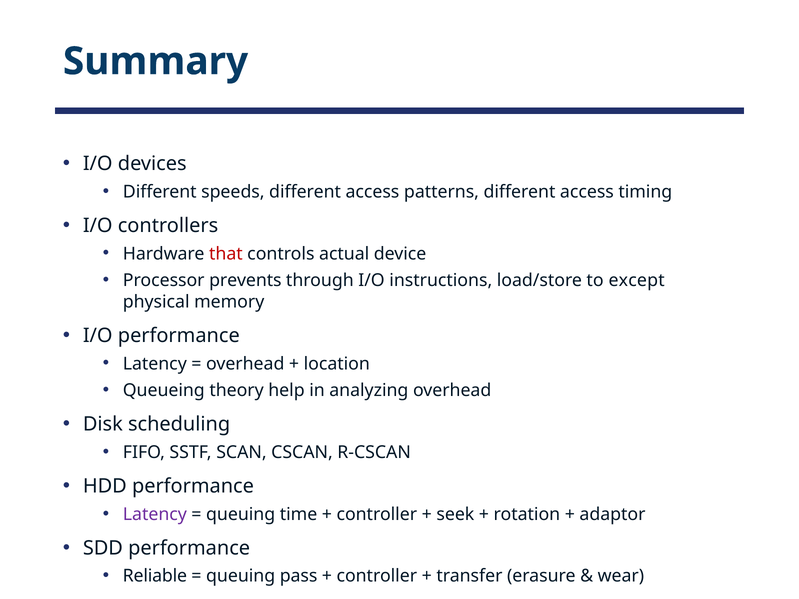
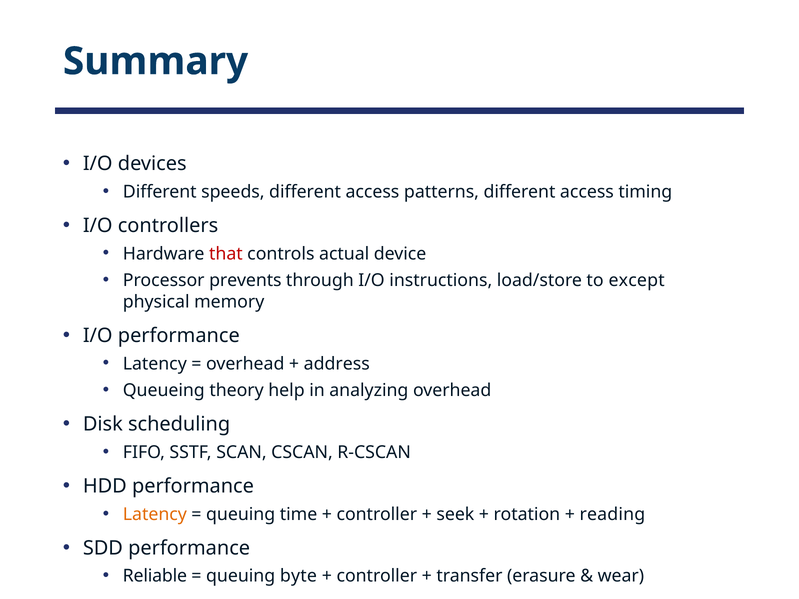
location: location -> address
Latency at (155, 514) colour: purple -> orange
adaptor: adaptor -> reading
pass: pass -> byte
